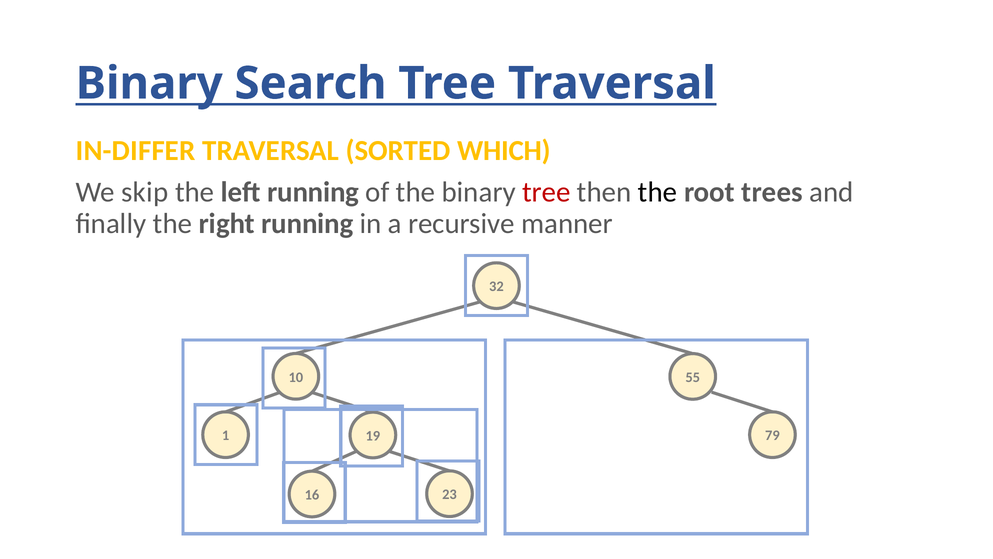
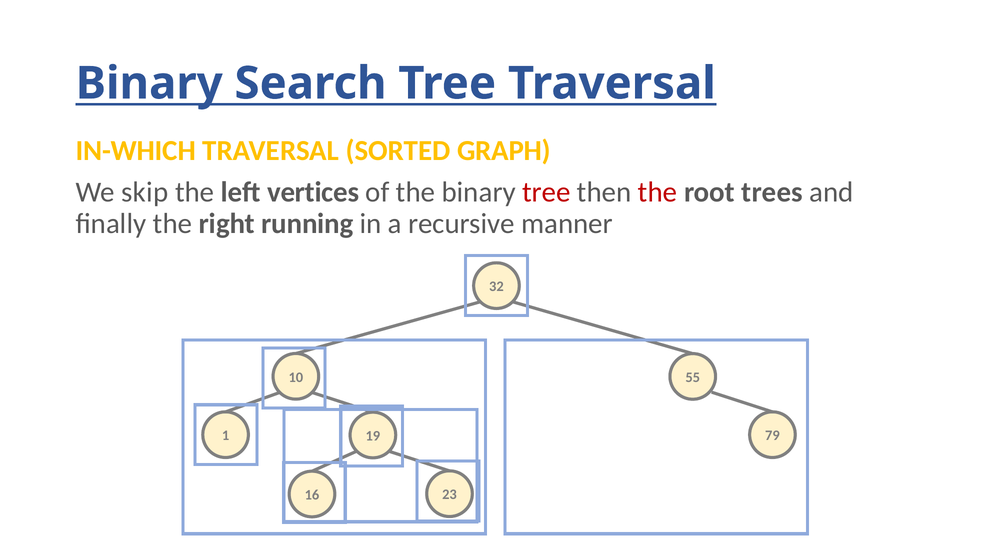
IN-DIFFER: IN-DIFFER -> IN-WHICH
WHICH: WHICH -> GRAPH
left running: running -> vertices
the at (658, 192) colour: black -> red
